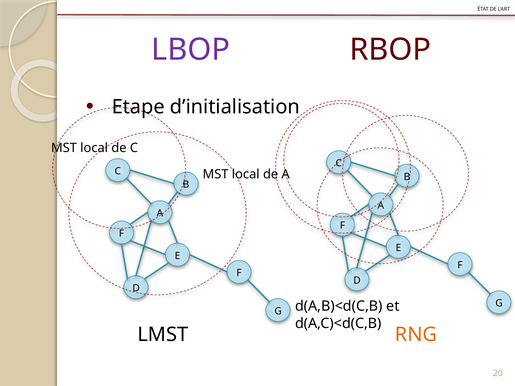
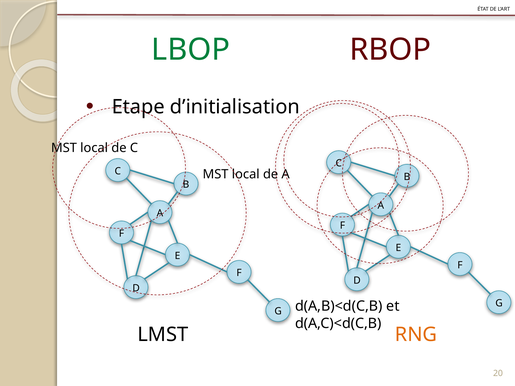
LBOP colour: purple -> green
